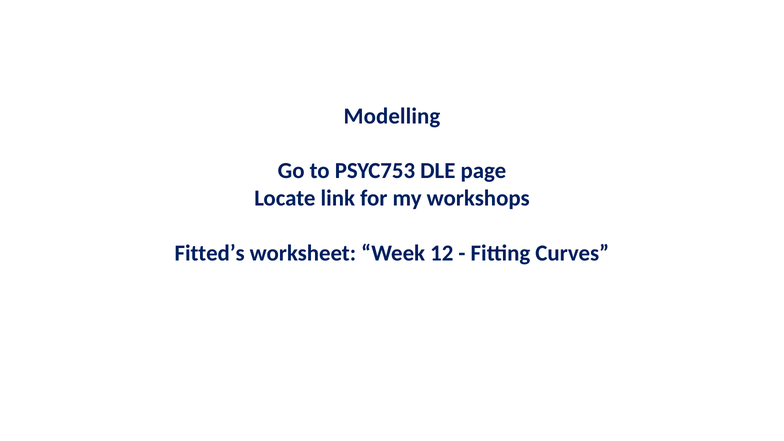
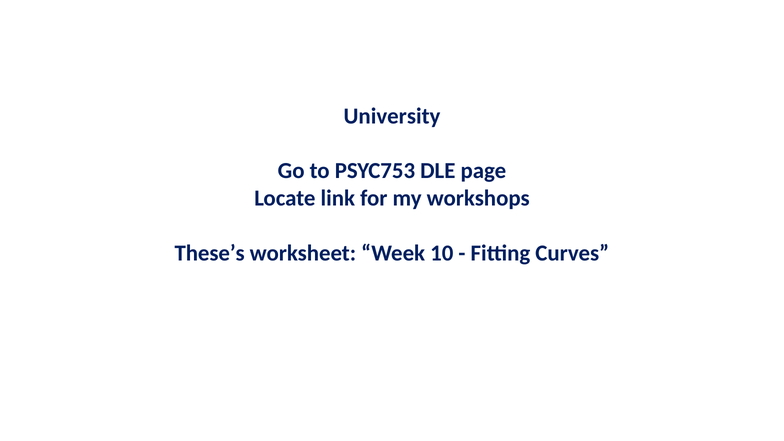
Modelling: Modelling -> University
Fitted’s: Fitted’s -> These’s
12: 12 -> 10
